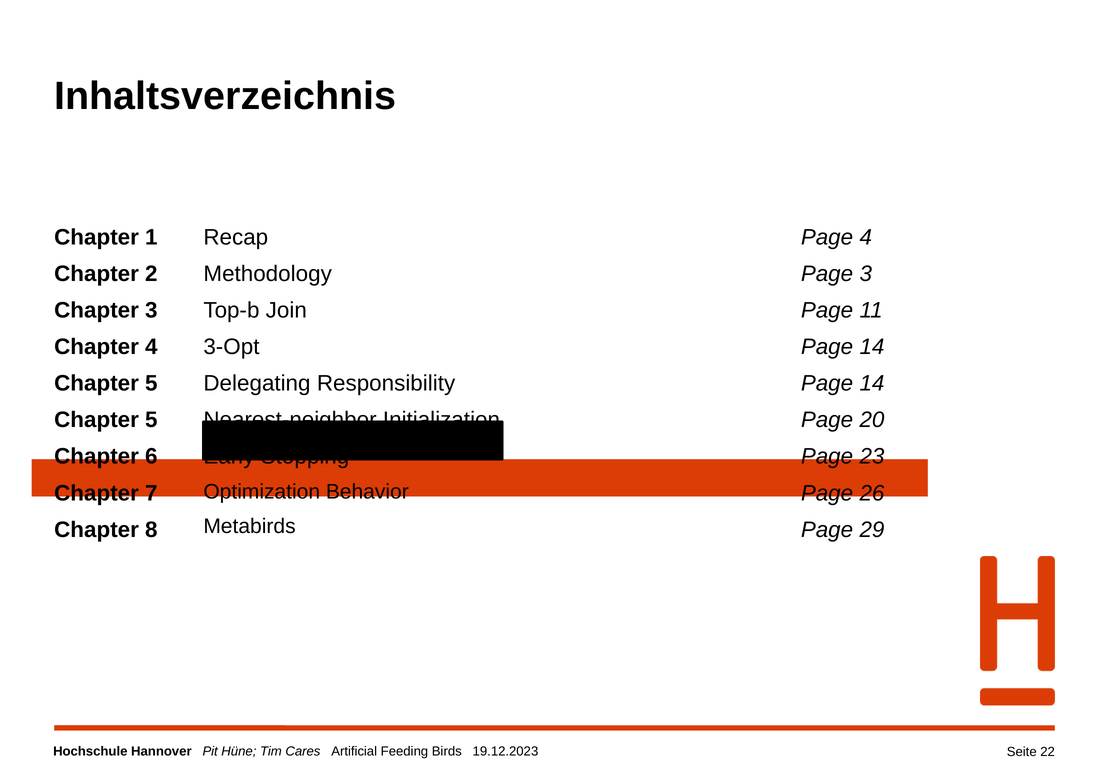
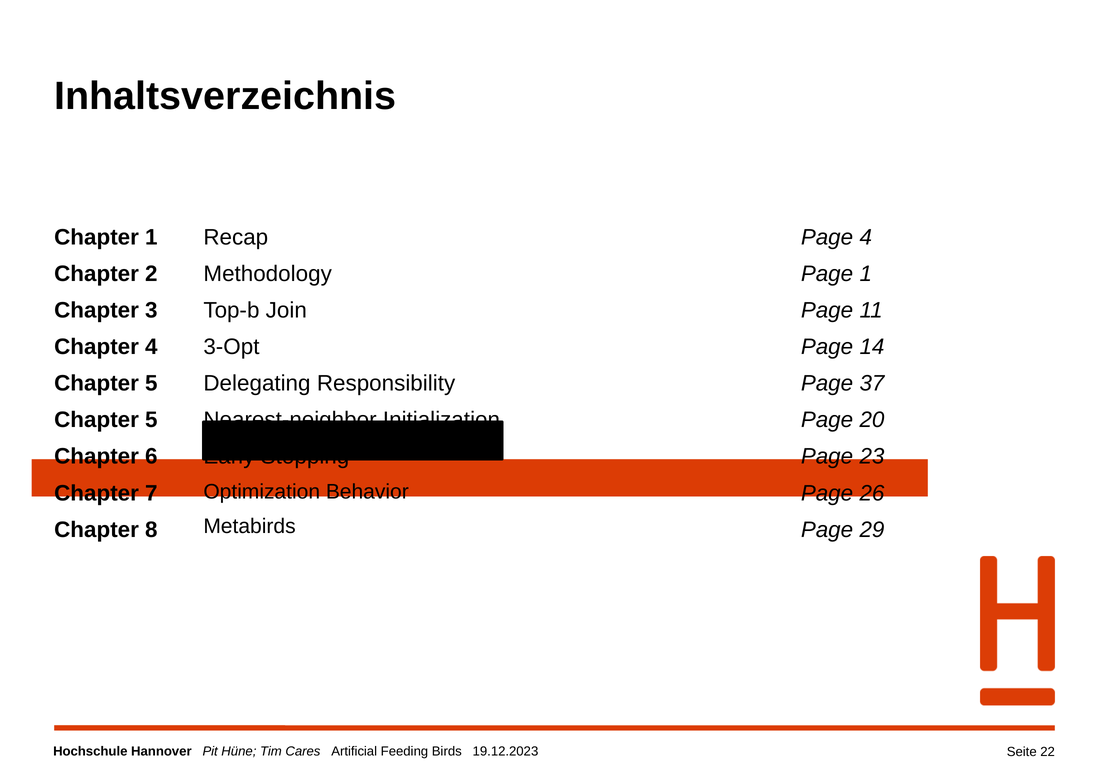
Page 3: 3 -> 1
14 at (872, 384): 14 -> 37
